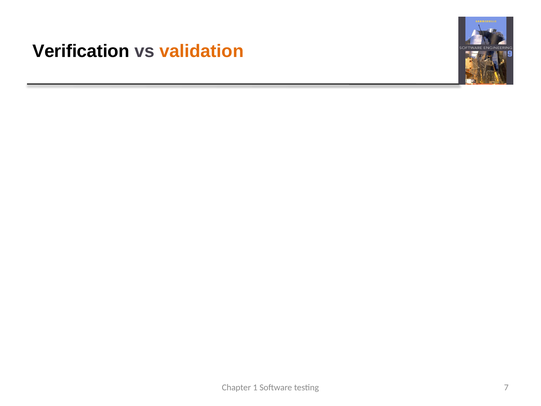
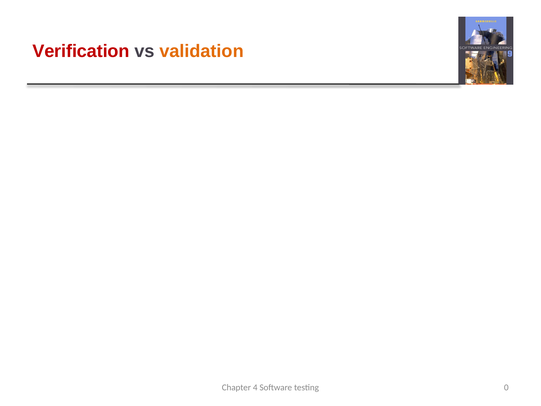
Verification colour: black -> red
1: 1 -> 4
7: 7 -> 0
